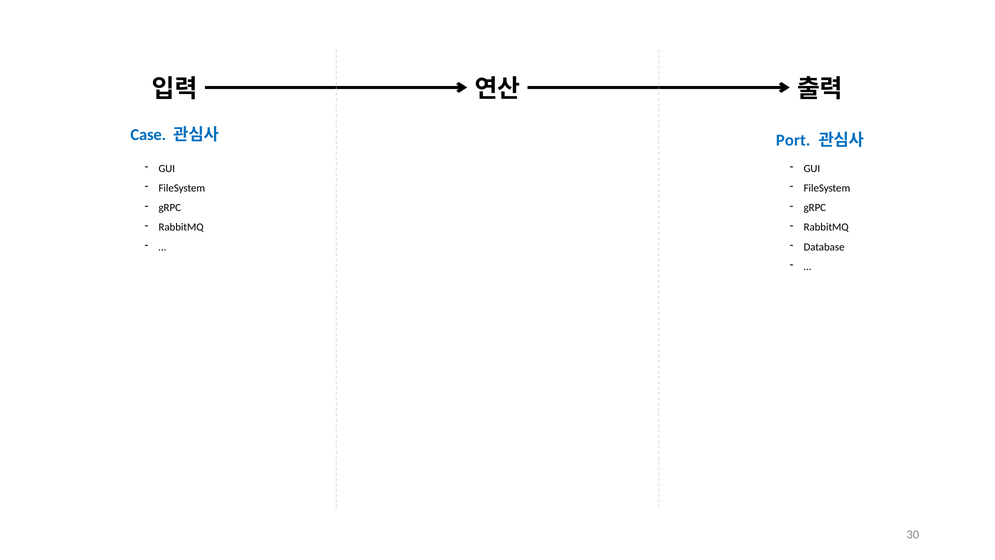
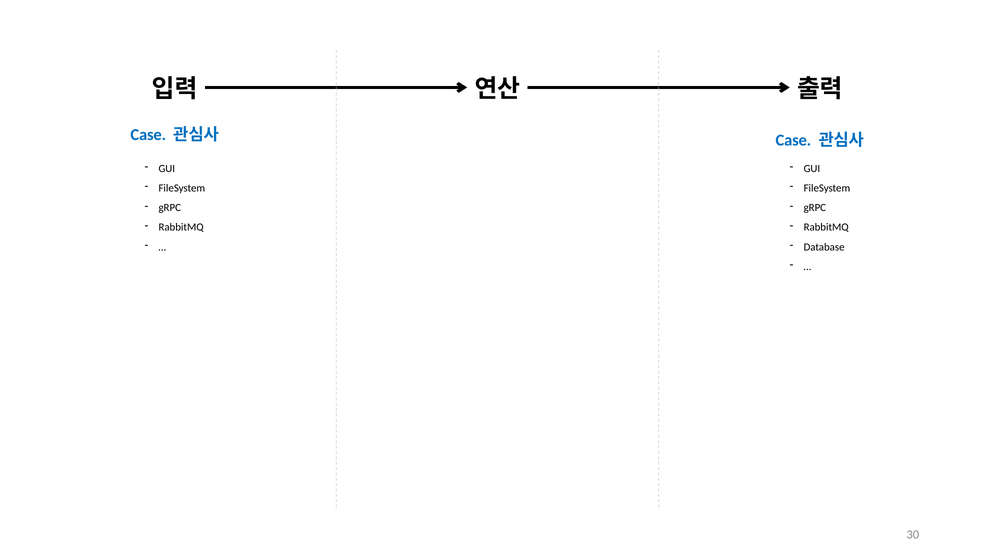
Port at (793, 140): Port -> Case
